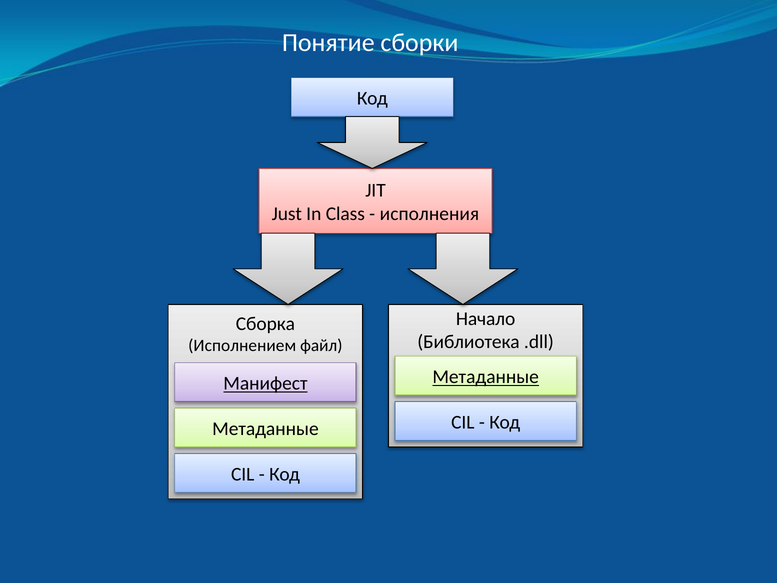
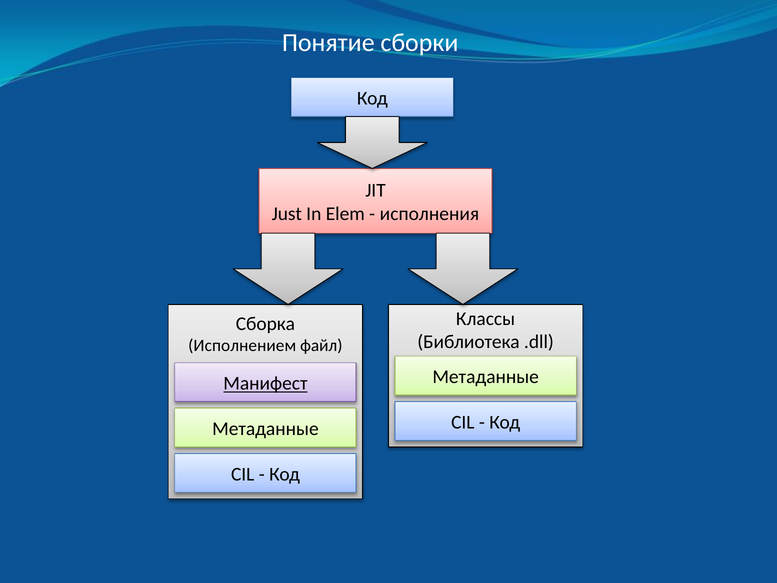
Class: Class -> Elem
Начало: Начало -> Классы
Метаданные at (486, 377) underline: present -> none
